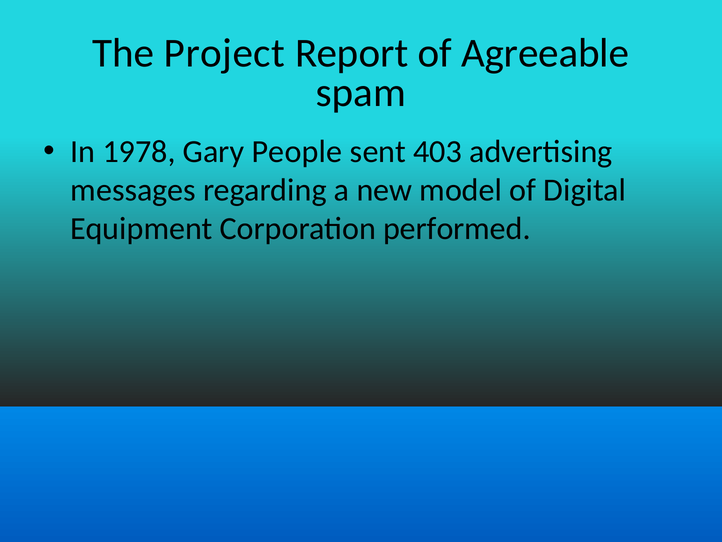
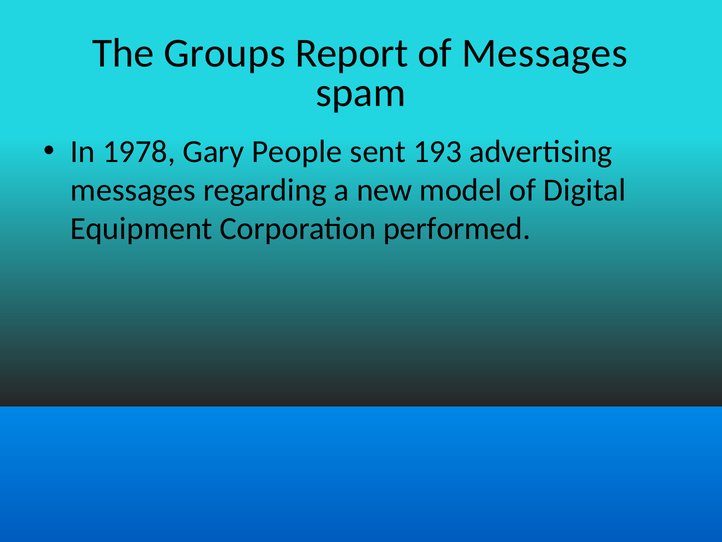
Project: Project -> Groups
of Agreeable: Agreeable -> Messages
403: 403 -> 193
